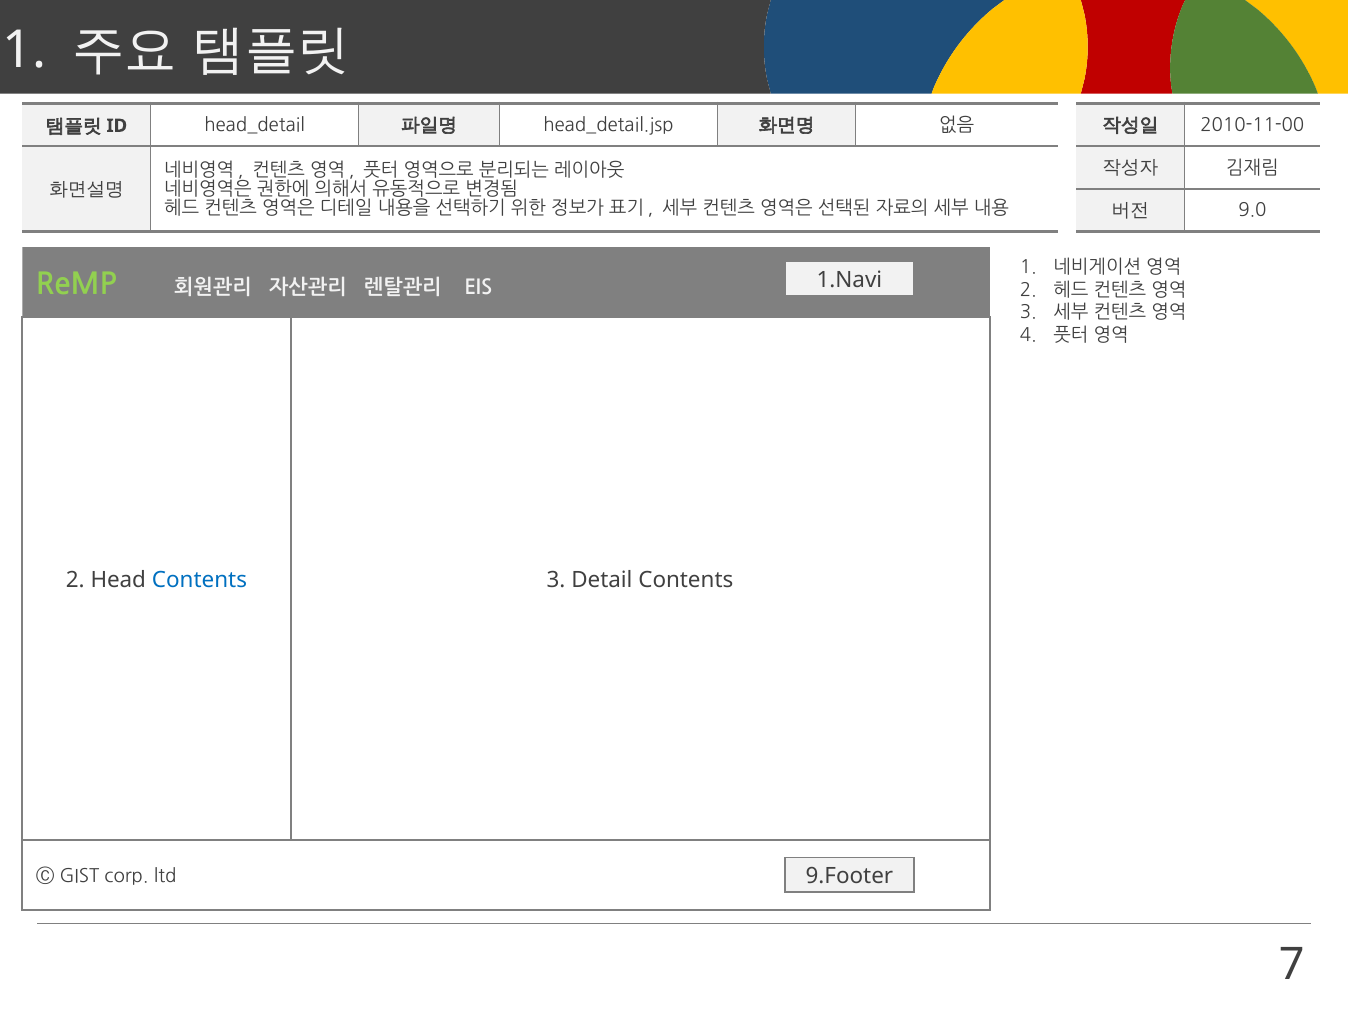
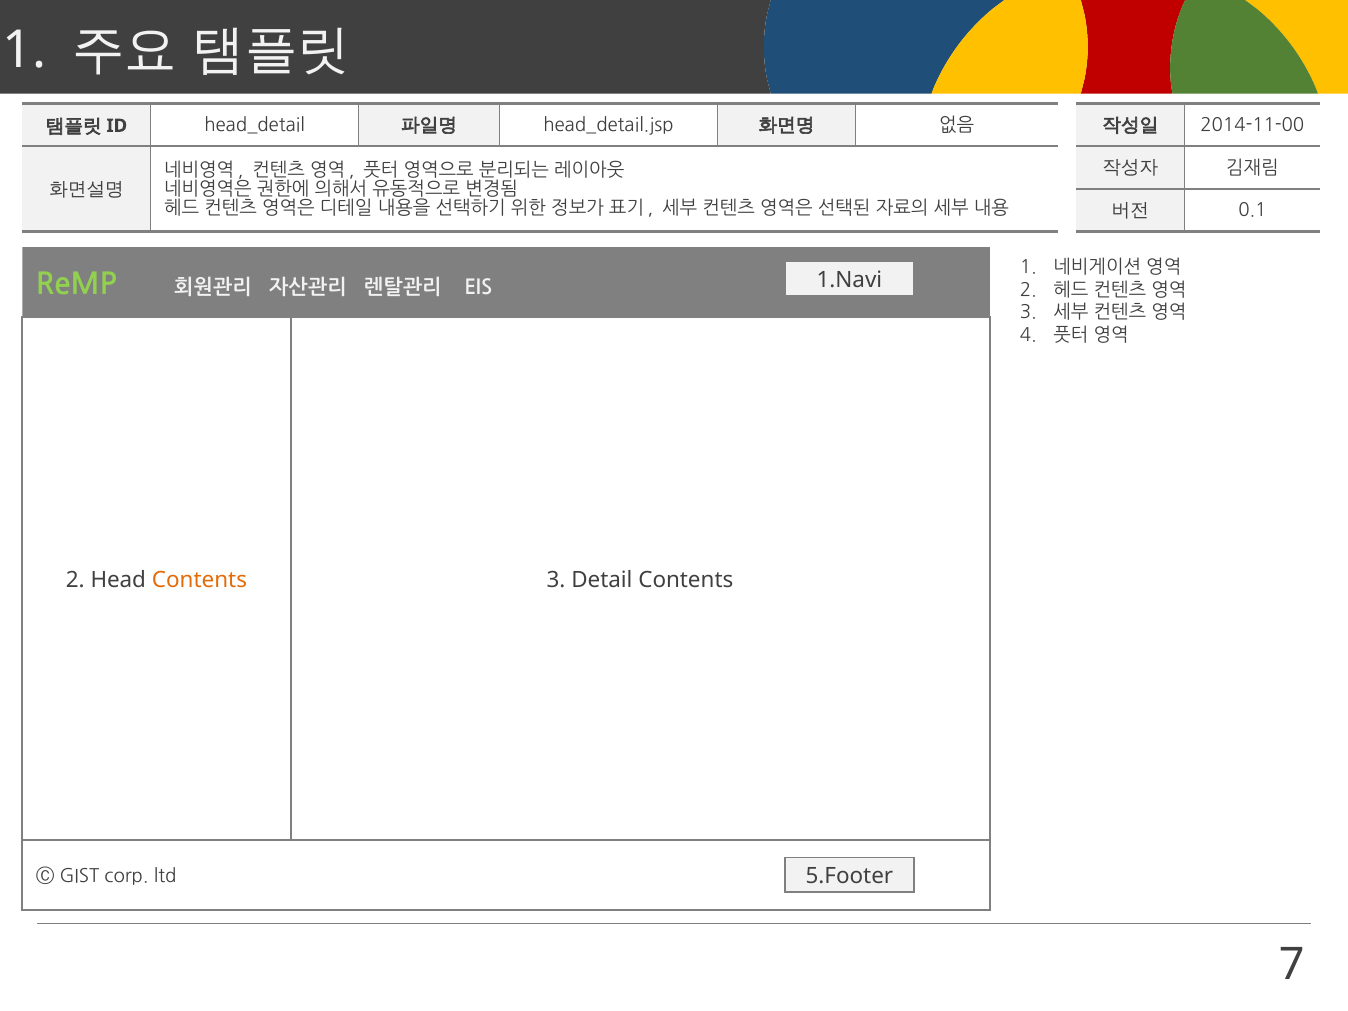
2010-11-00: 2010-11-00 -> 2014-11-00
9.0: 9.0 -> 0.1
Contents at (200, 580) colour: blue -> orange
9.Footer: 9.Footer -> 5.Footer
